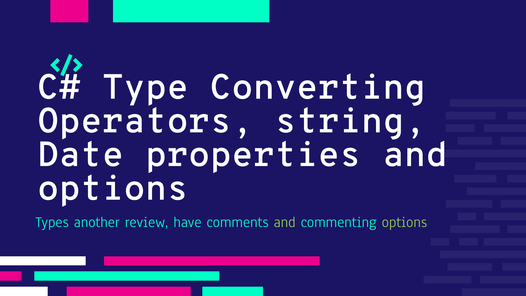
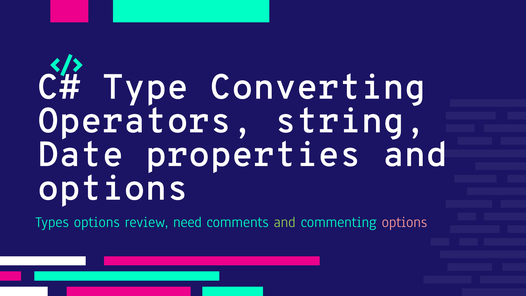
Types another: another -> options
have: have -> need
options at (404, 222) colour: light green -> pink
